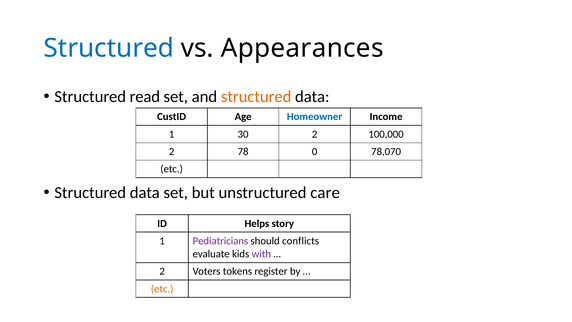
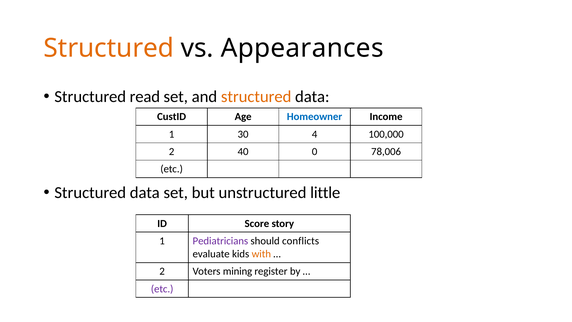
Structured at (109, 48) colour: blue -> orange
30 2: 2 -> 4
78: 78 -> 40
78,070: 78,070 -> 78,006
care: care -> little
Helps: Helps -> Score
with colour: purple -> orange
tokens: tokens -> mining
etc at (162, 289) colour: orange -> purple
